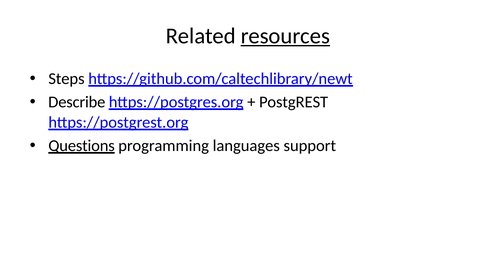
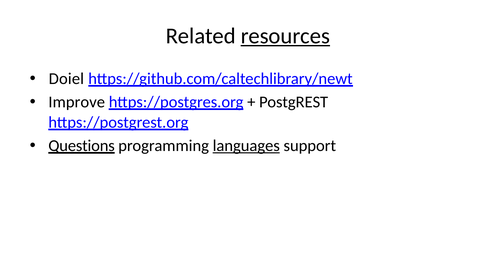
Steps: Steps -> Doiel
Describe: Describe -> Improve
languages underline: none -> present
